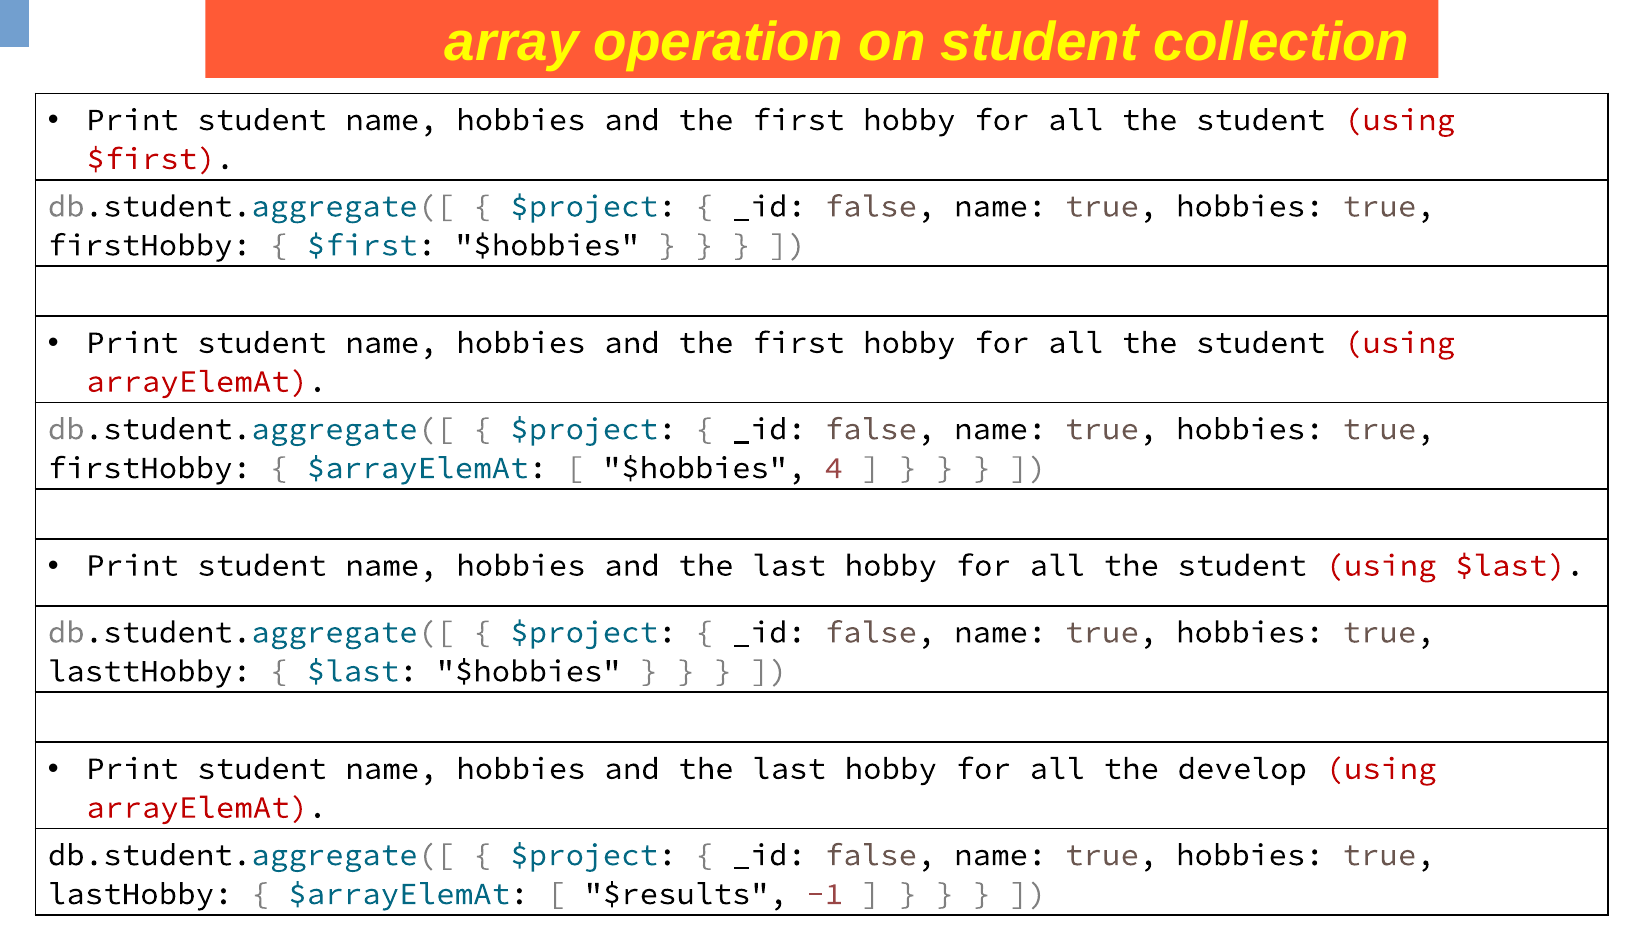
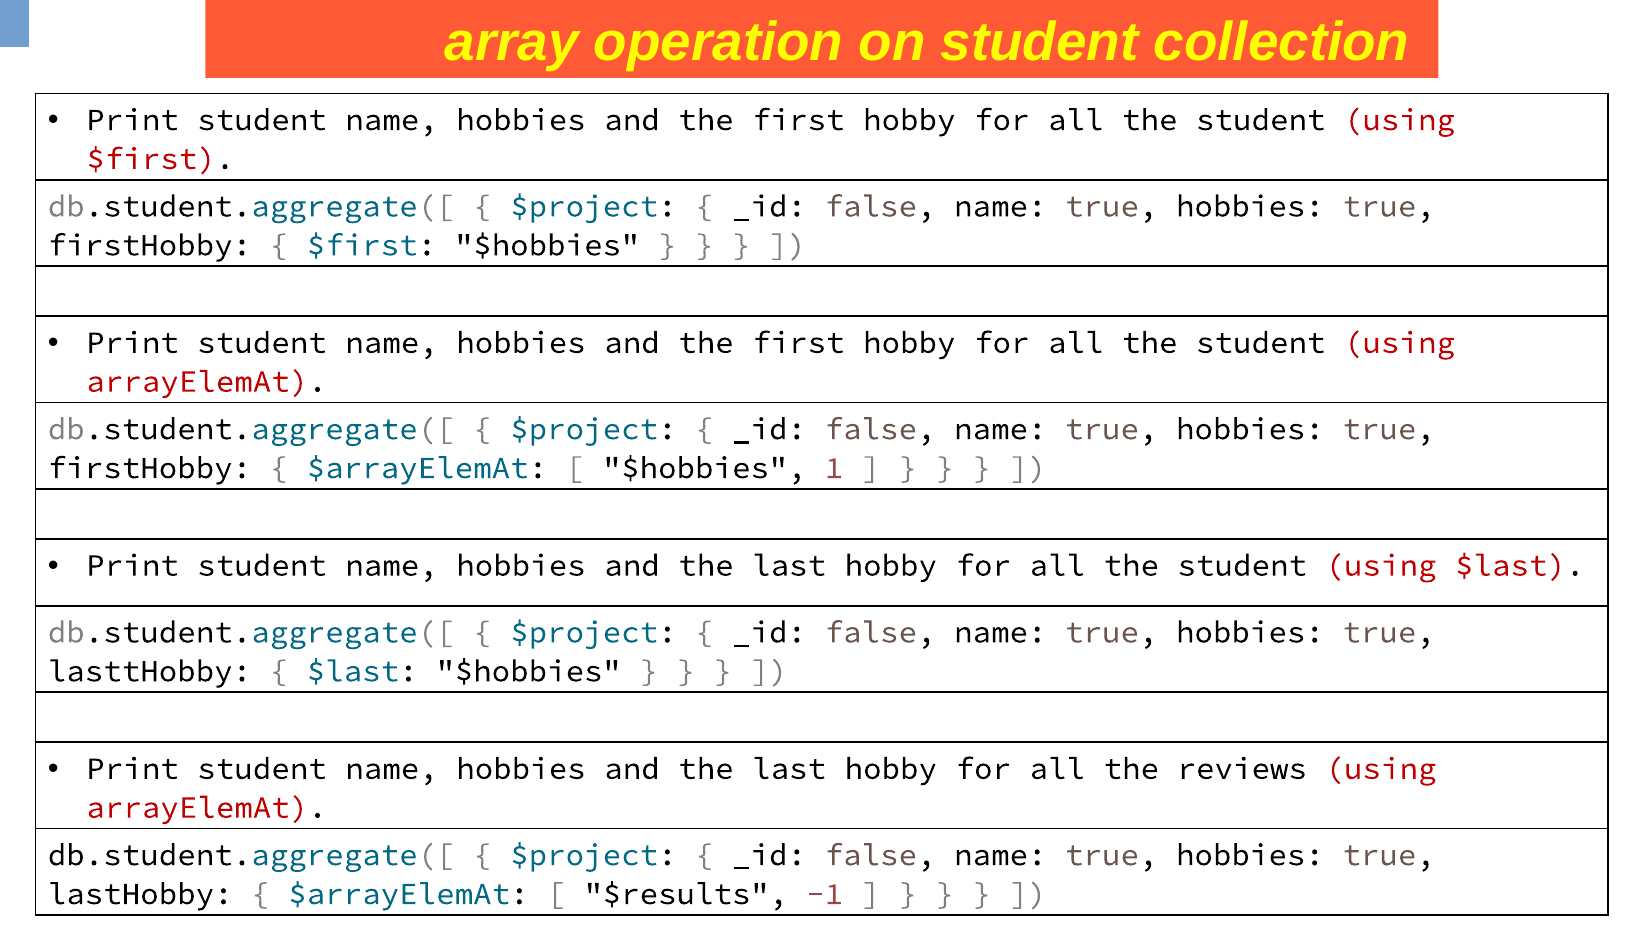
4: 4 -> 1
develop: develop -> reviews
